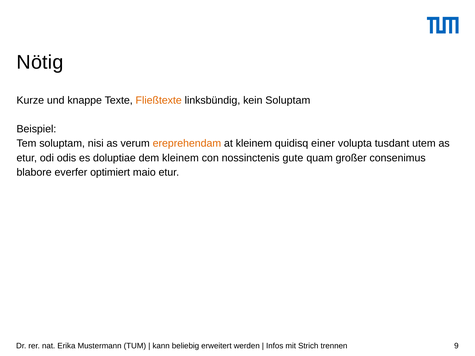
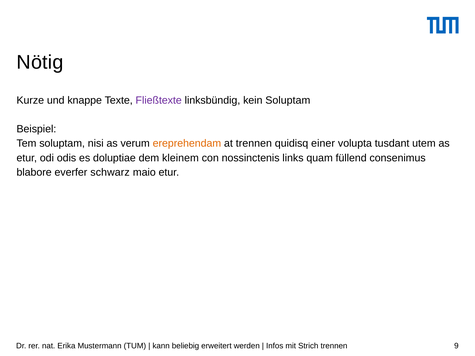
Fließtexte colour: orange -> purple
at kleinem: kleinem -> trennen
gute: gute -> links
großer: großer -> füllend
optimiert: optimiert -> schwarz
